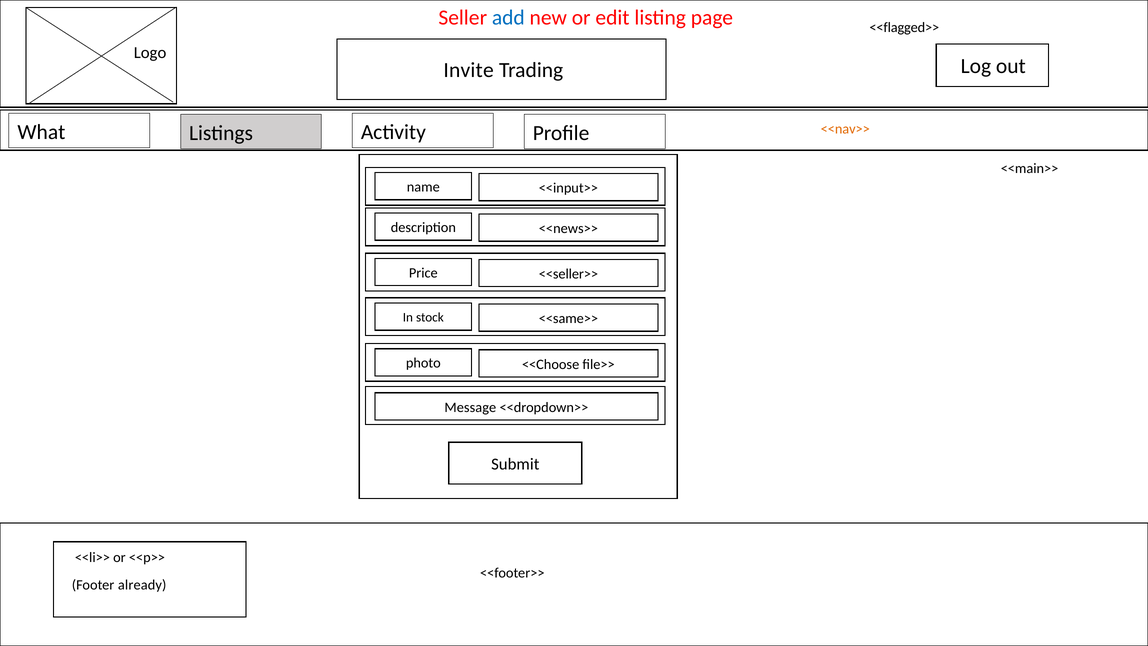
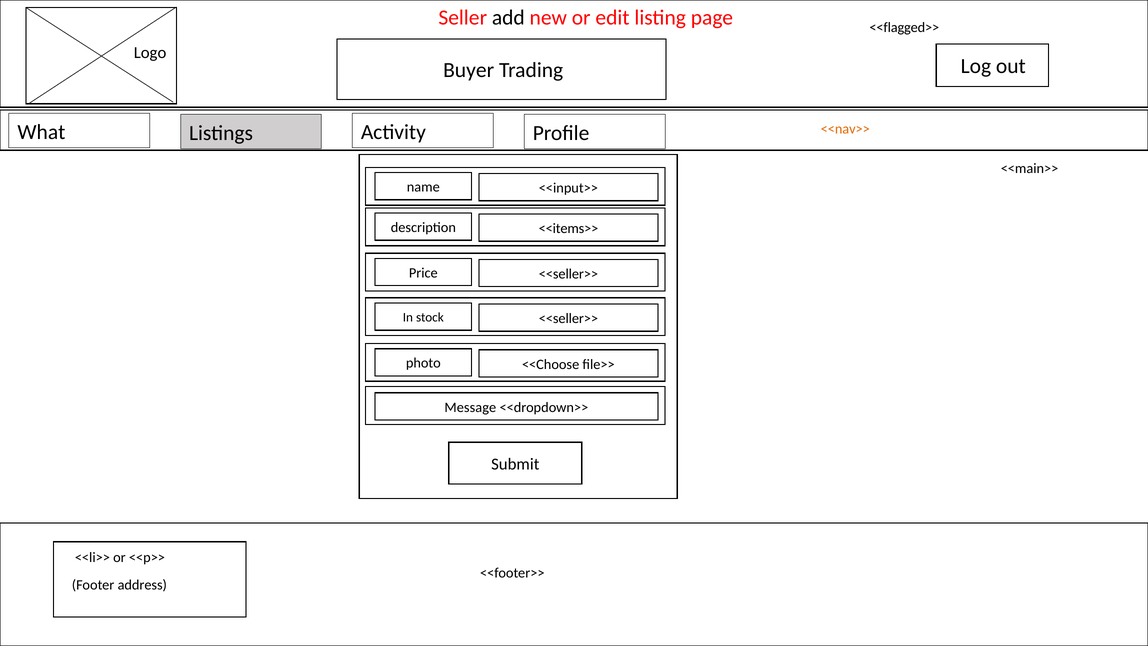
add colour: blue -> black
Invite: Invite -> Buyer
<<news>>: <<news>> -> <<items>>
stock <<same>>: <<same>> -> <<seller>>
already: already -> address
